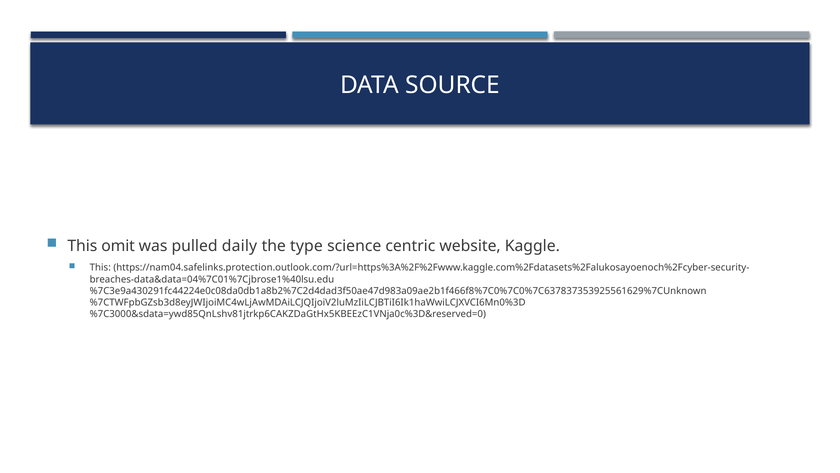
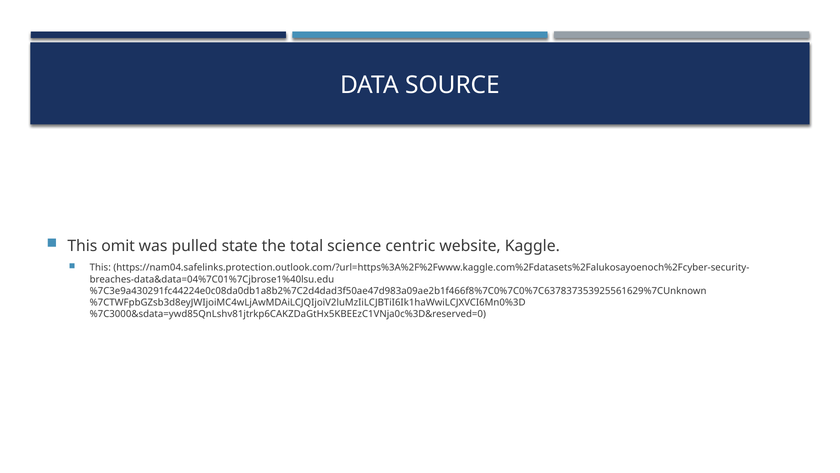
daily: daily -> state
type: type -> total
